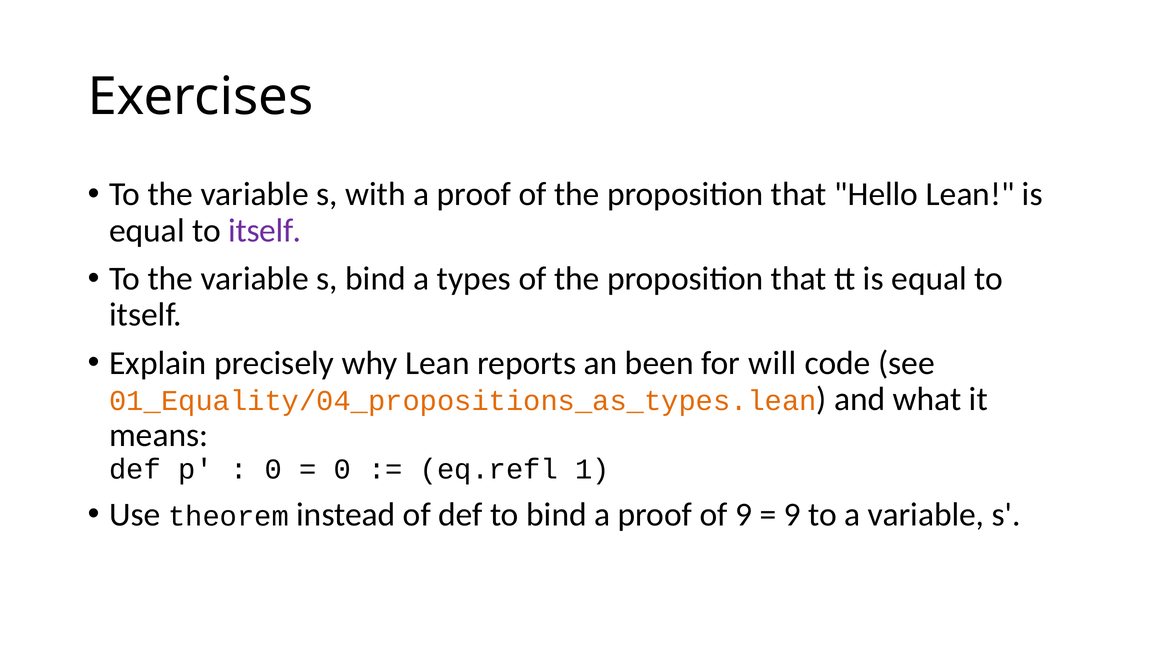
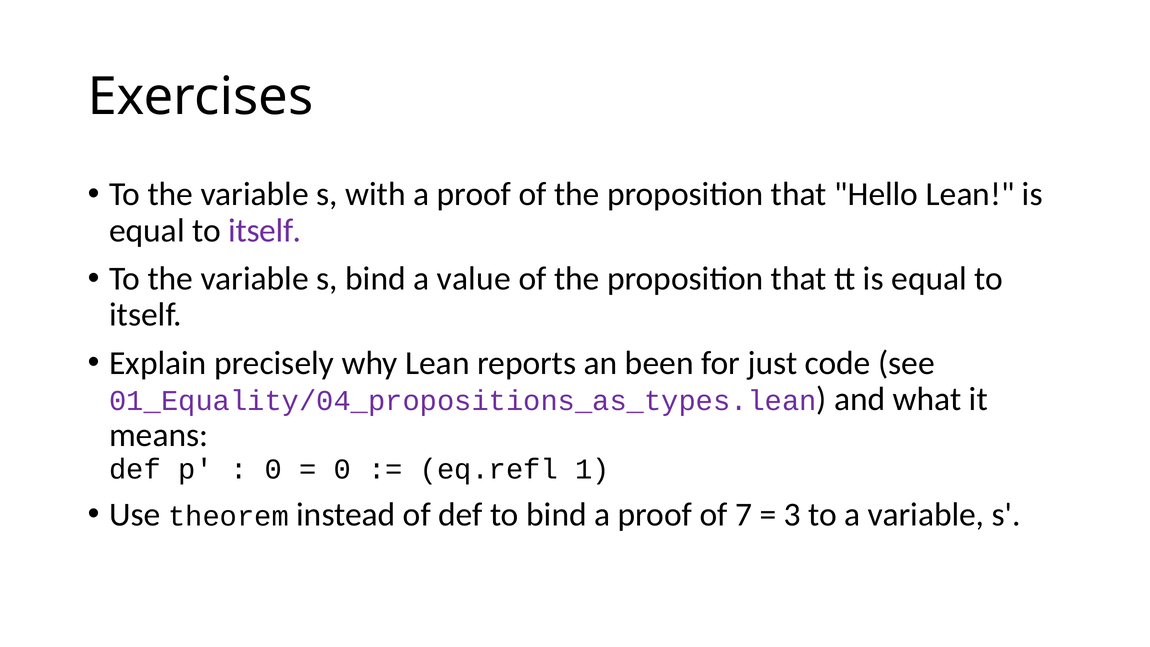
types: types -> value
will: will -> just
01_Equality/04_propositions_as_types.lean colour: orange -> purple
of 9: 9 -> 7
9 at (792, 515): 9 -> 3
